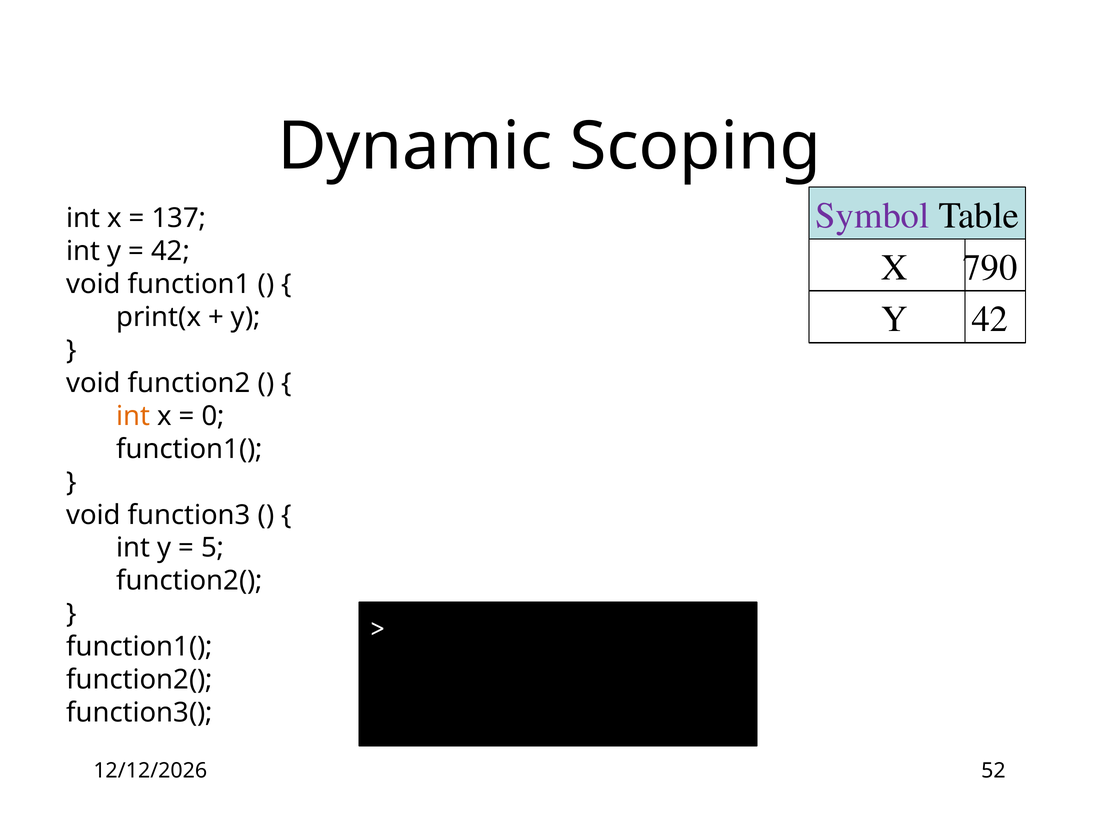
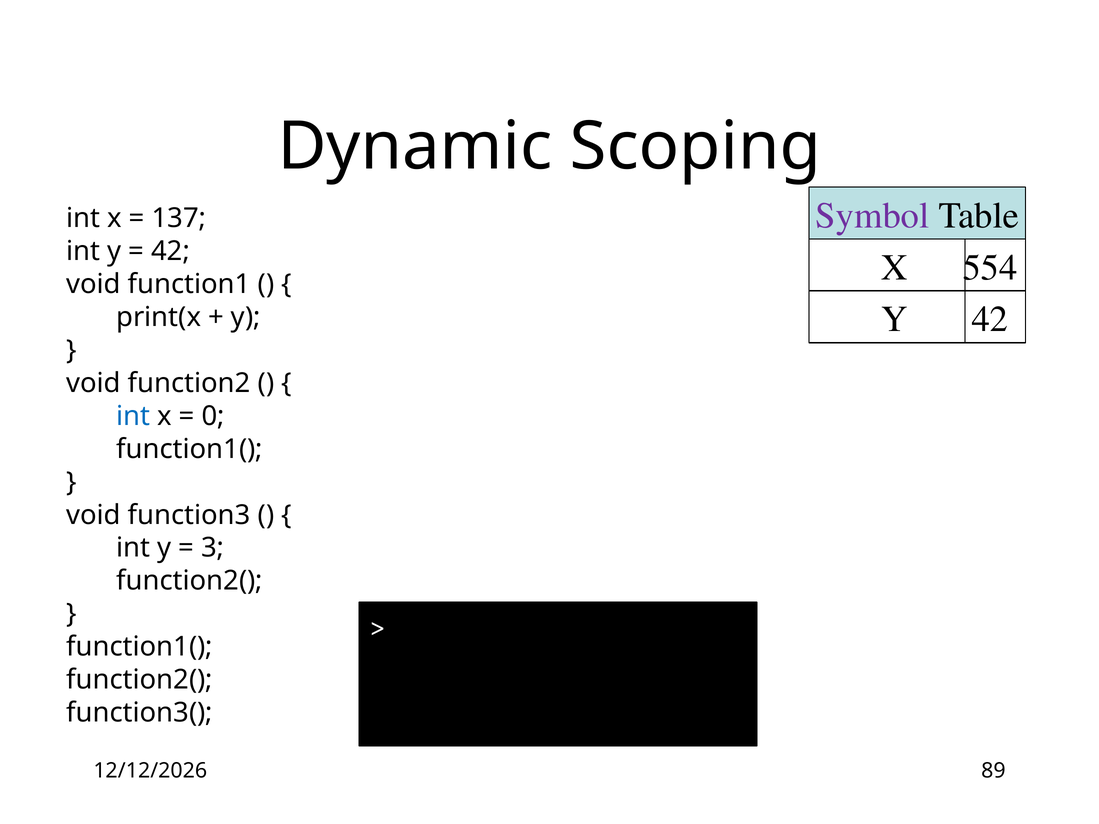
790: 790 -> 554
int at (133, 416) colour: orange -> blue
5: 5 -> 3
52: 52 -> 89
